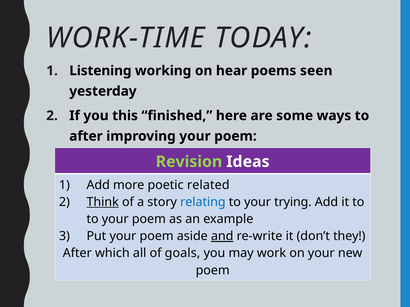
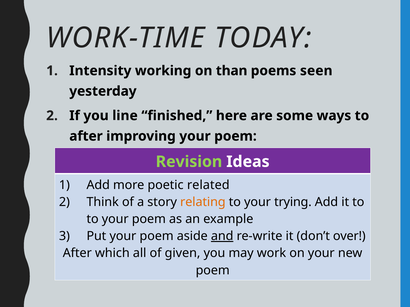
Listening: Listening -> Intensity
hear: hear -> than
this: this -> line
Think underline: present -> none
relating colour: blue -> orange
they: they -> over
goals: goals -> given
